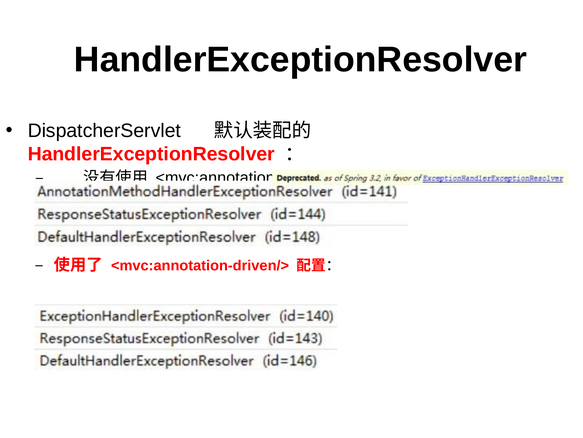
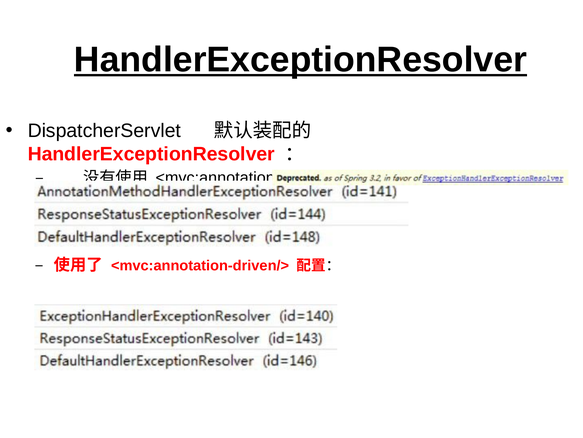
HandlerExceptionResolver at (301, 60) underline: none -> present
